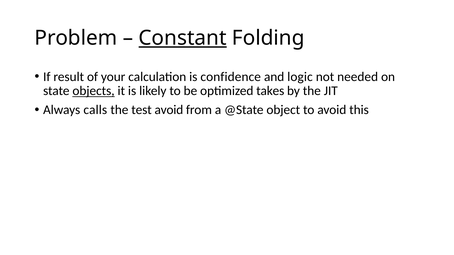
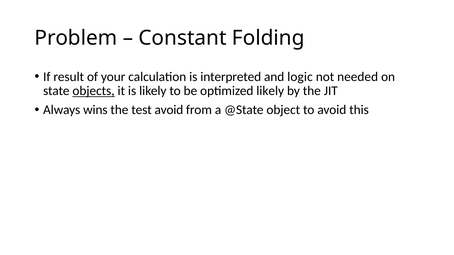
Constant underline: present -> none
confidence: confidence -> interpreted
optimized takes: takes -> likely
calls: calls -> wins
